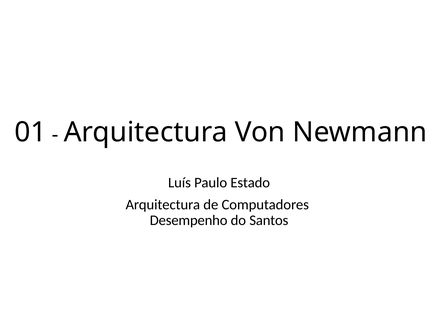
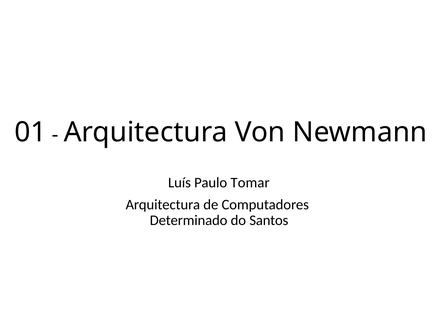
Estado: Estado -> Tomar
Desempenho: Desempenho -> Determinado
